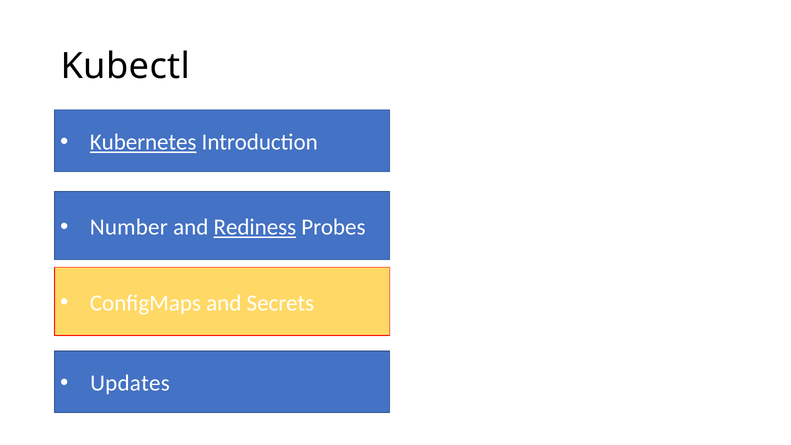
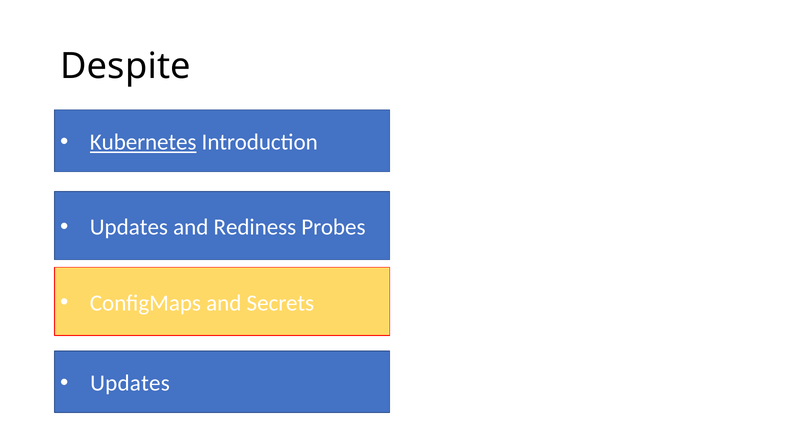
Kubectl: Kubectl -> Despite
Number at (129, 227): Number -> Updates
Rediness underline: present -> none
